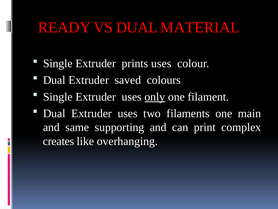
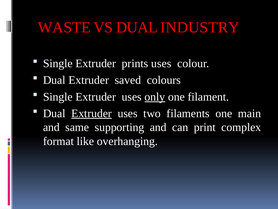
READY: READY -> WASTE
MATERIAL: MATERIAL -> INDUSTRY
Extruder at (92, 113) underline: none -> present
creates: creates -> format
